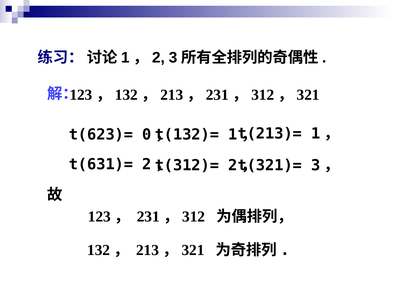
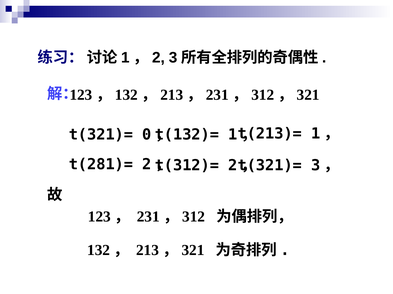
t(623)= at (101, 135): t(623)= -> t(321)=
t(631)=: t(631)= -> t(281)=
